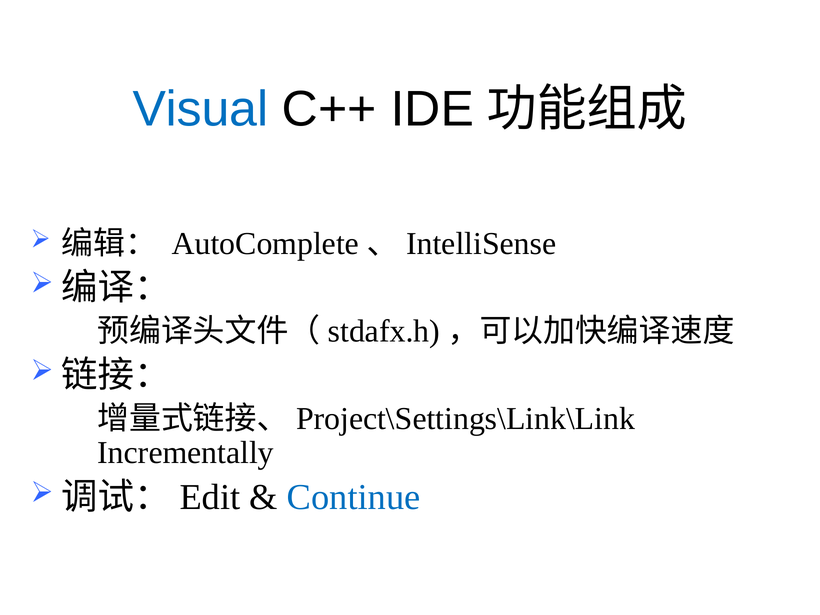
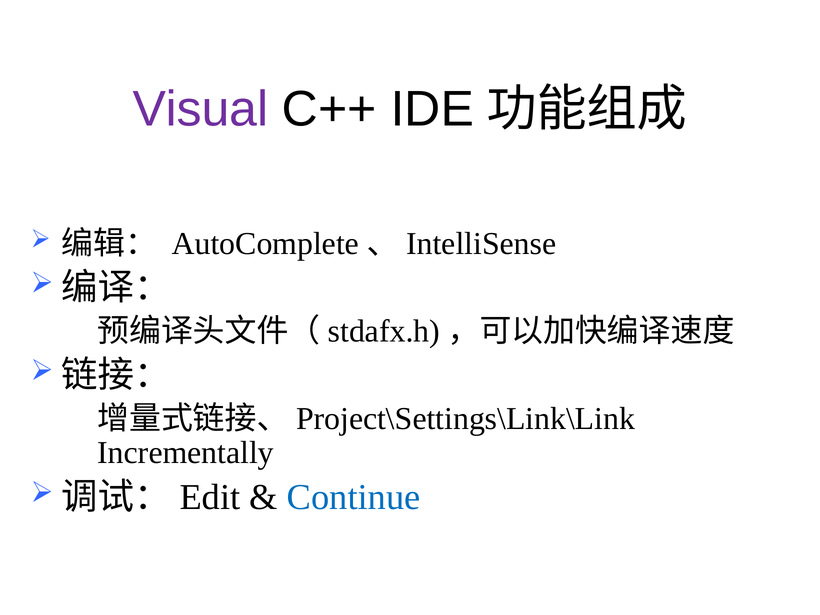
Visual colour: blue -> purple
